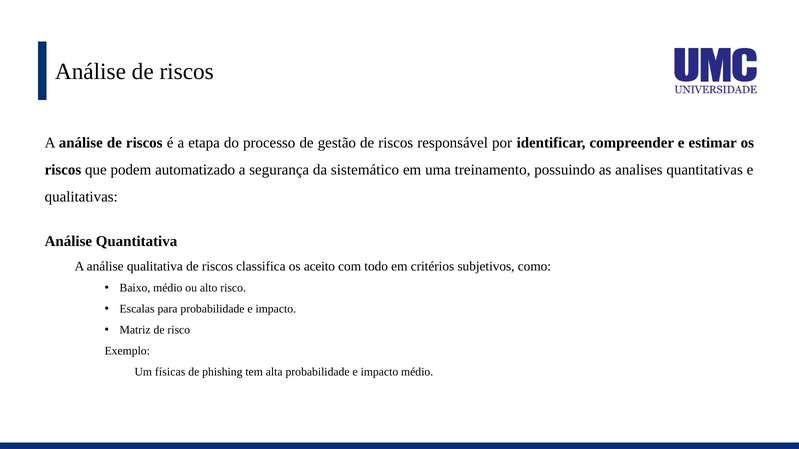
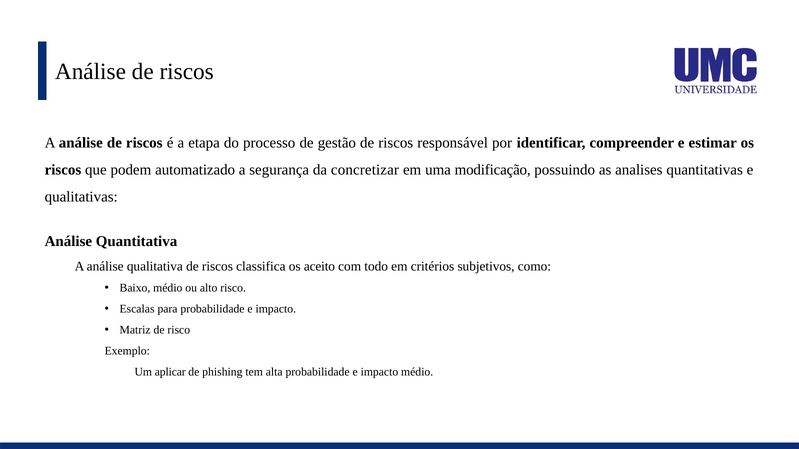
sistemático: sistemático -> concretizar
treinamento: treinamento -> modificação
físicas: físicas -> aplicar
